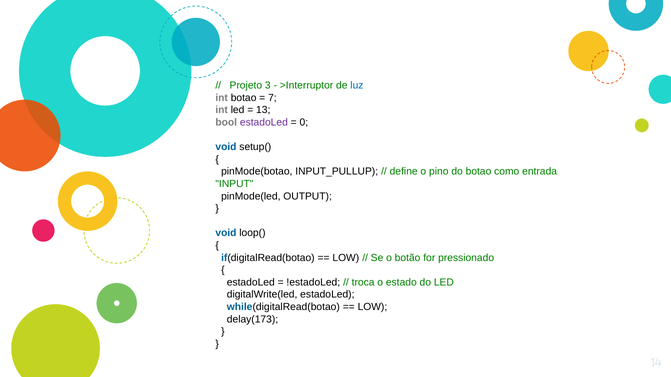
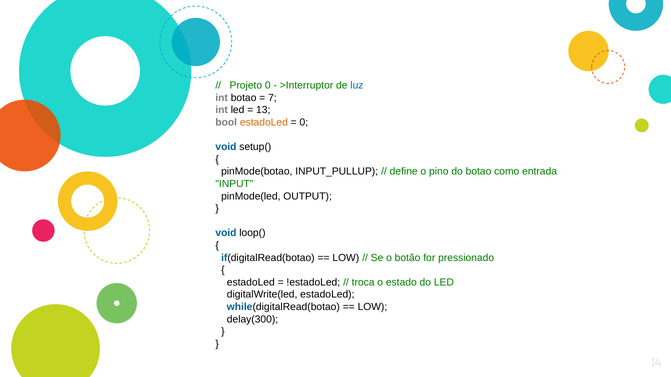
Projeto 3: 3 -> 0
estadoLed at (264, 123) colour: purple -> orange
delay(173: delay(173 -> delay(300
